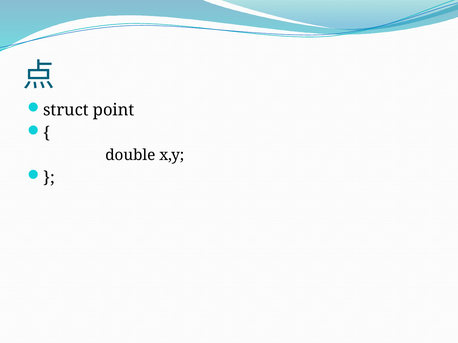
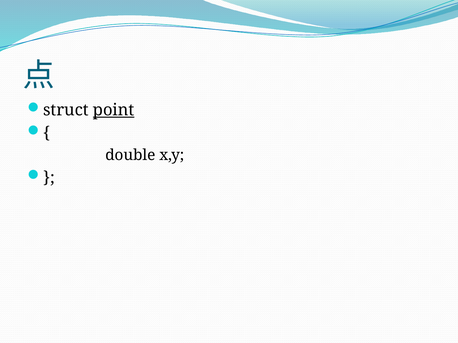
point underline: none -> present
